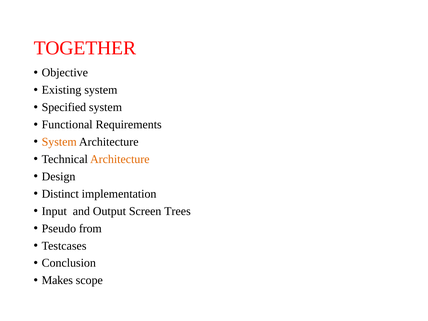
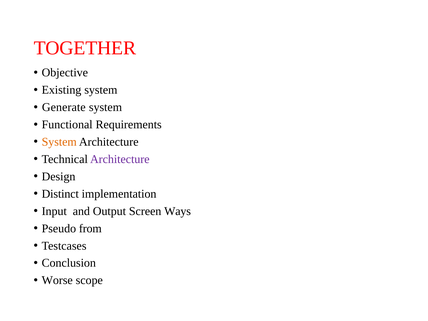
Specified: Specified -> Generate
Architecture at (120, 159) colour: orange -> purple
Trees: Trees -> Ways
Makes: Makes -> Worse
